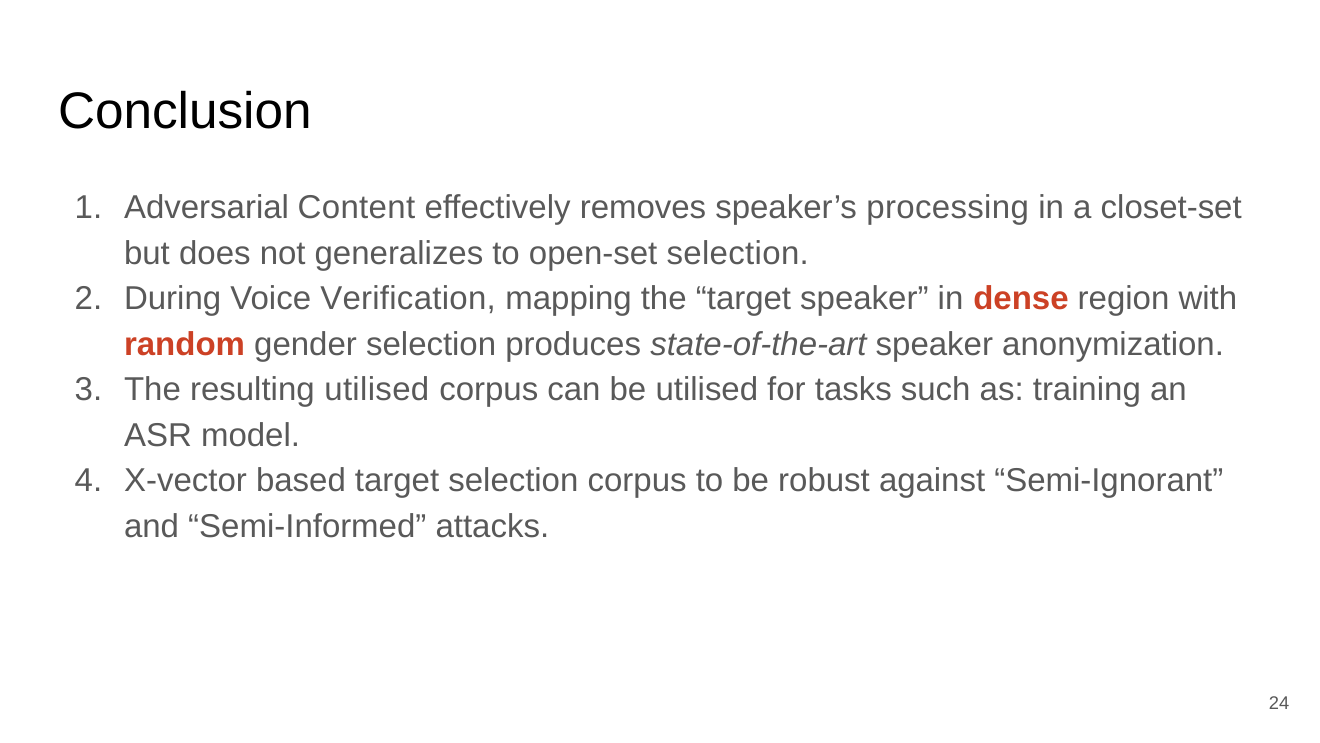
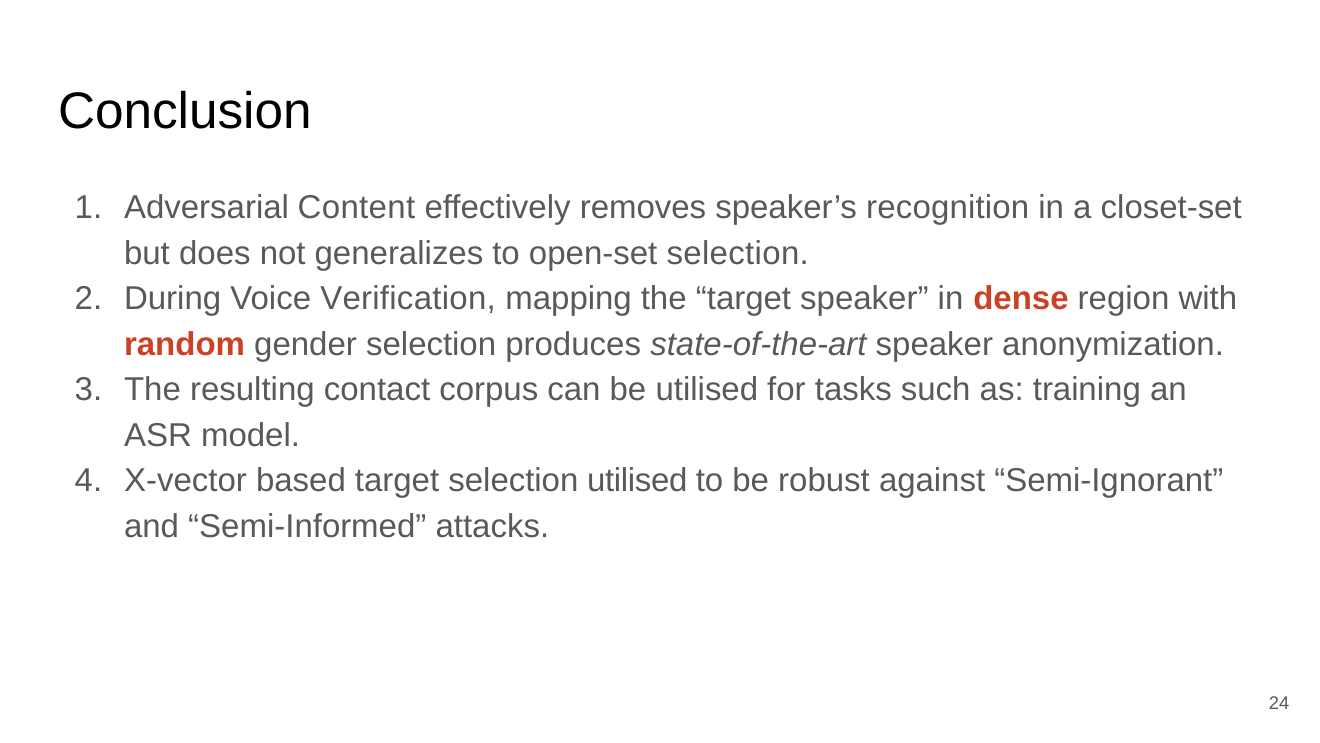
processing: processing -> recognition
resulting utilised: utilised -> contact
selection corpus: corpus -> utilised
